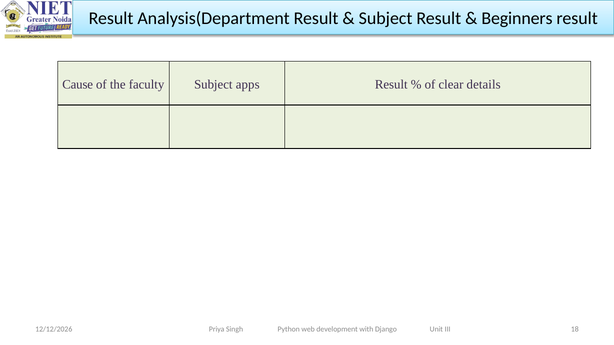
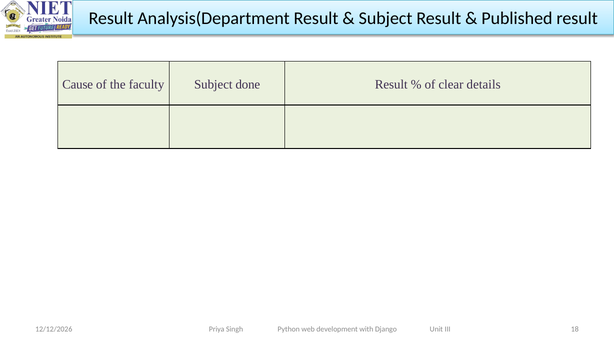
Beginners: Beginners -> Published
apps: apps -> done
